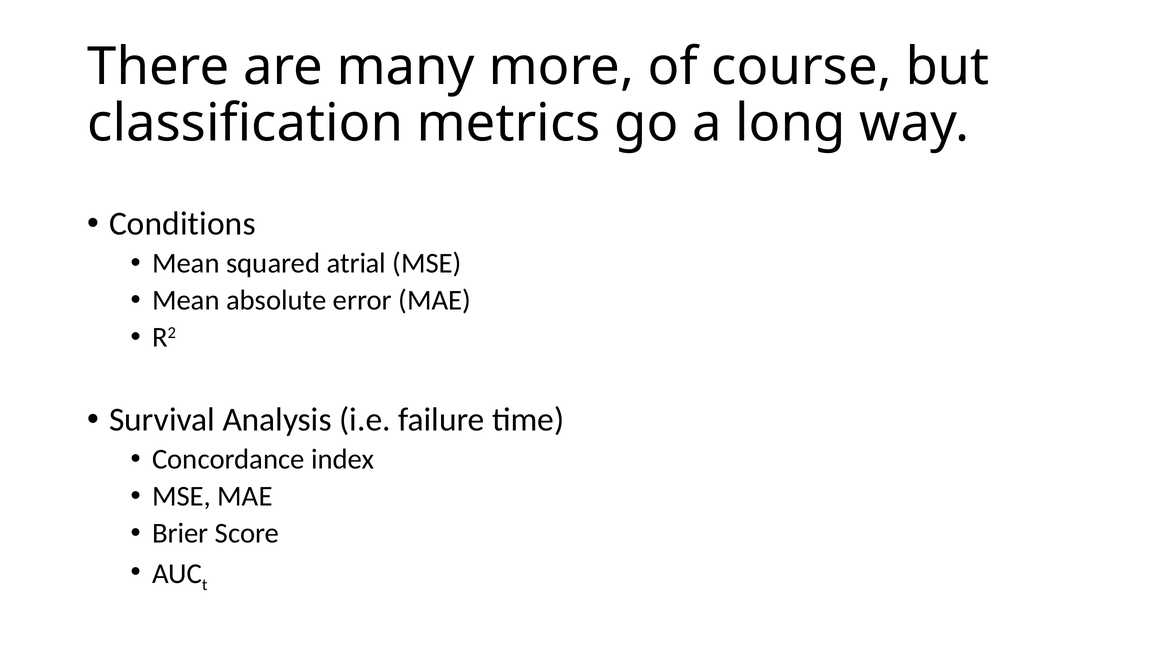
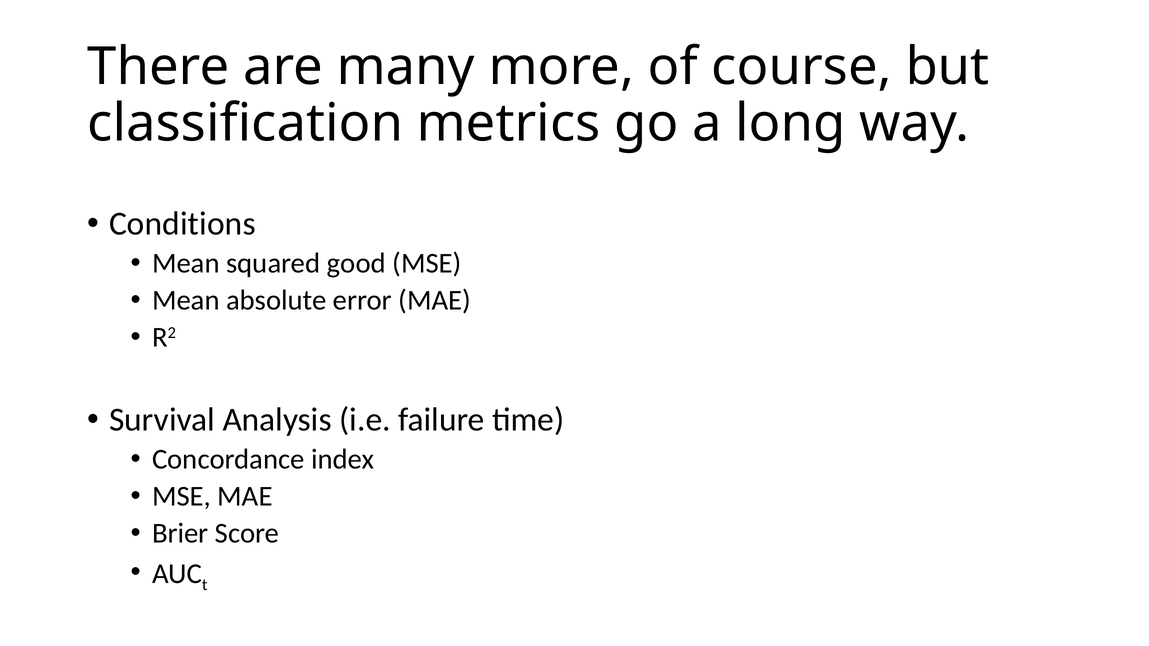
atrial: atrial -> good
